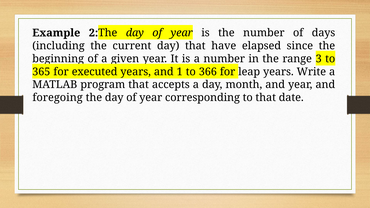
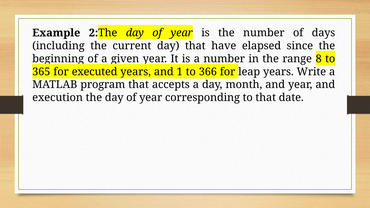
3: 3 -> 8
foregoing: foregoing -> execution
